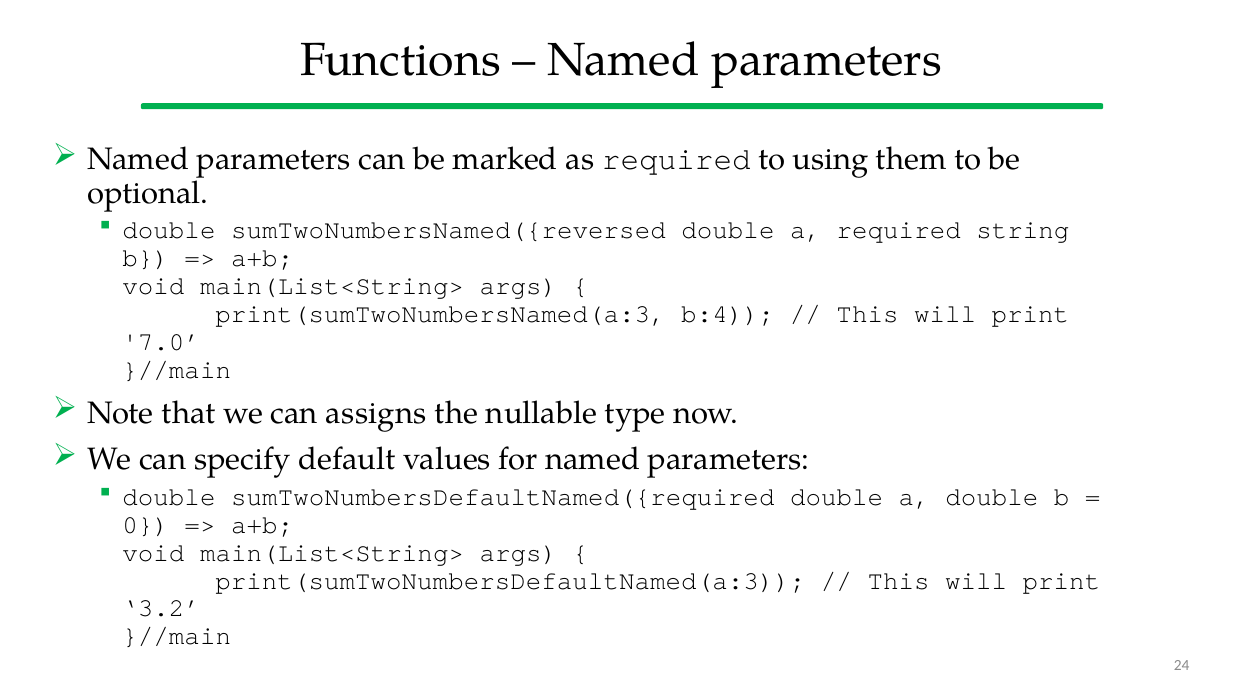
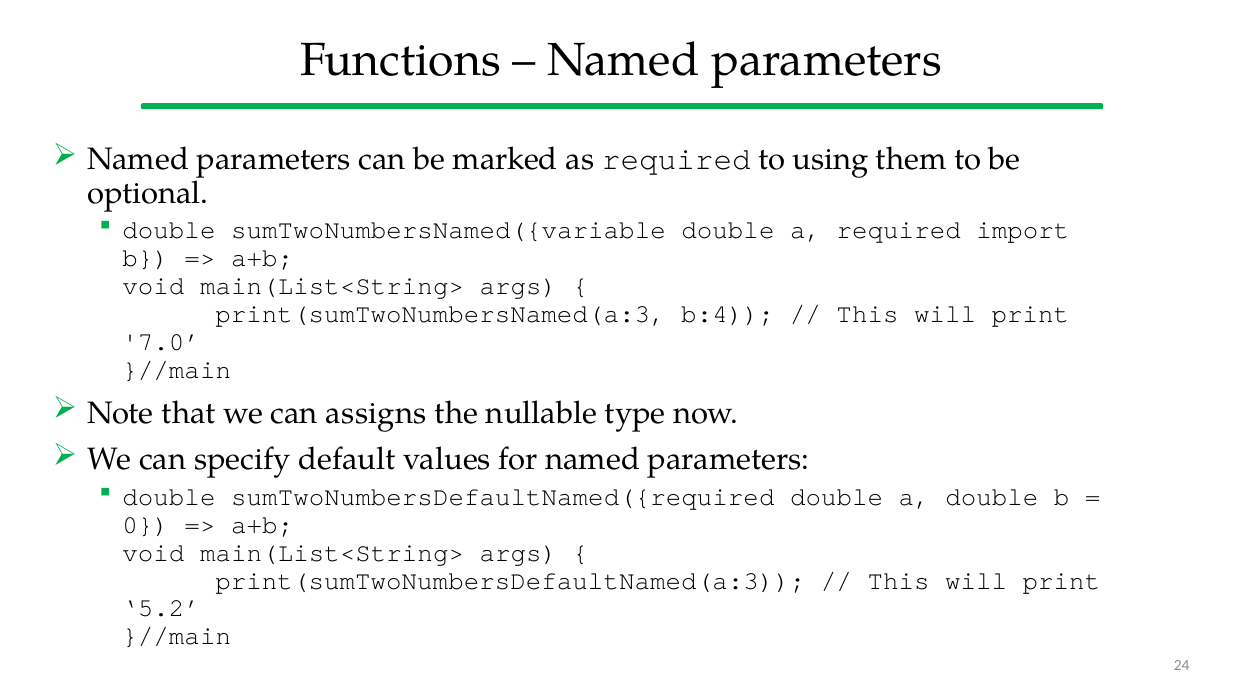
sumTwoNumbersNamed({reversed: sumTwoNumbersNamed({reversed -> sumTwoNumbersNamed({variable
string: string -> import
3.2: 3.2 -> 5.2
